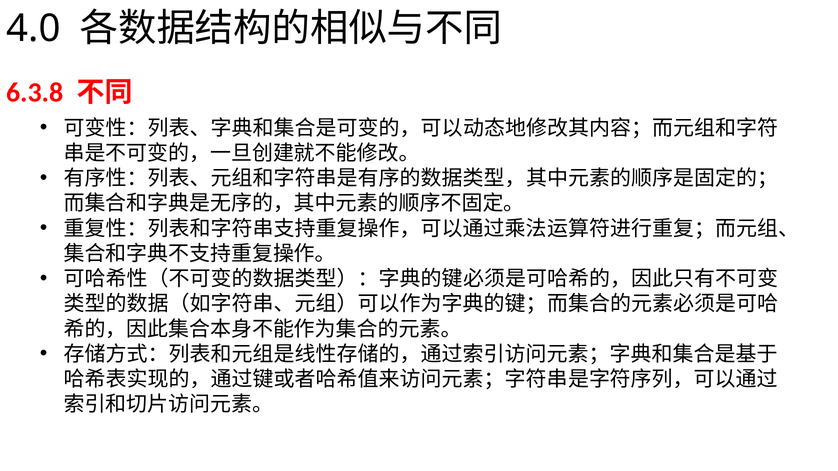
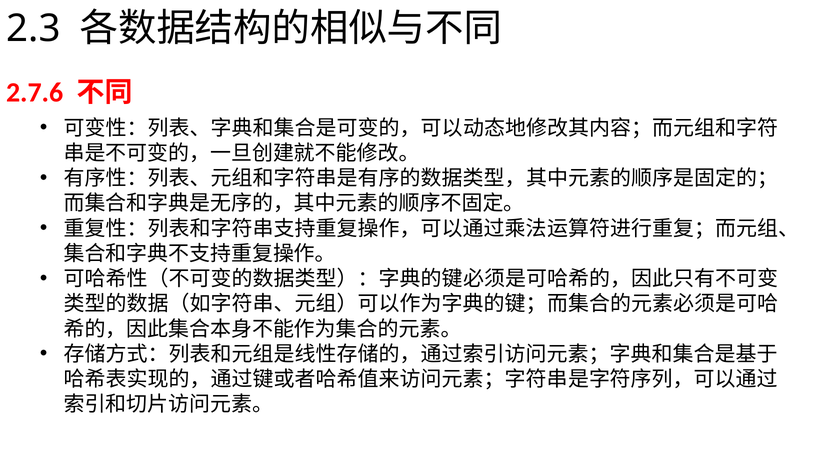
4.0: 4.0 -> 2.3
6.3.8: 6.3.8 -> 2.7.6
